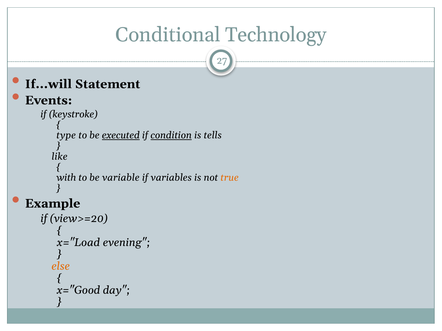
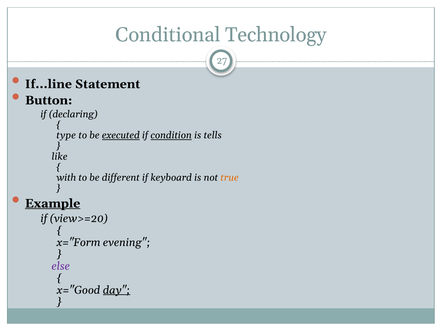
If...will: If...will -> If...line
Events: Events -> Button
keystroke: keystroke -> declaring
variable: variable -> different
variables: variables -> keyboard
Example underline: none -> present
x="Load: x="Load -> x="Form
else colour: orange -> purple
day underline: none -> present
